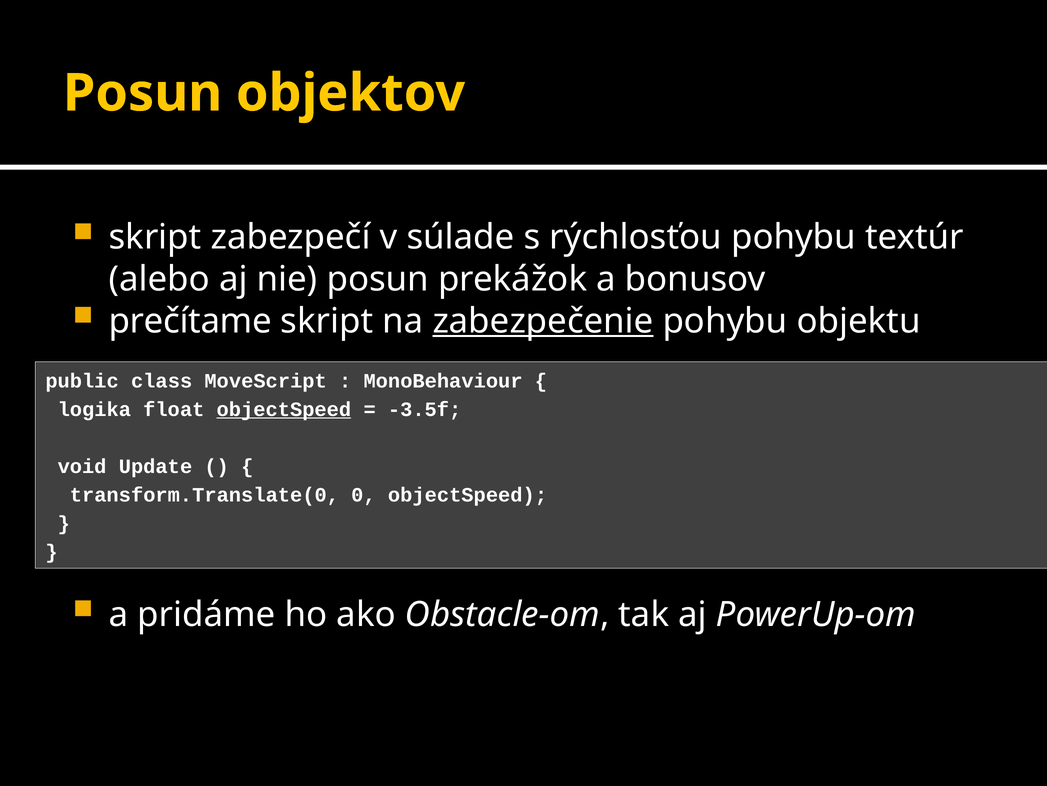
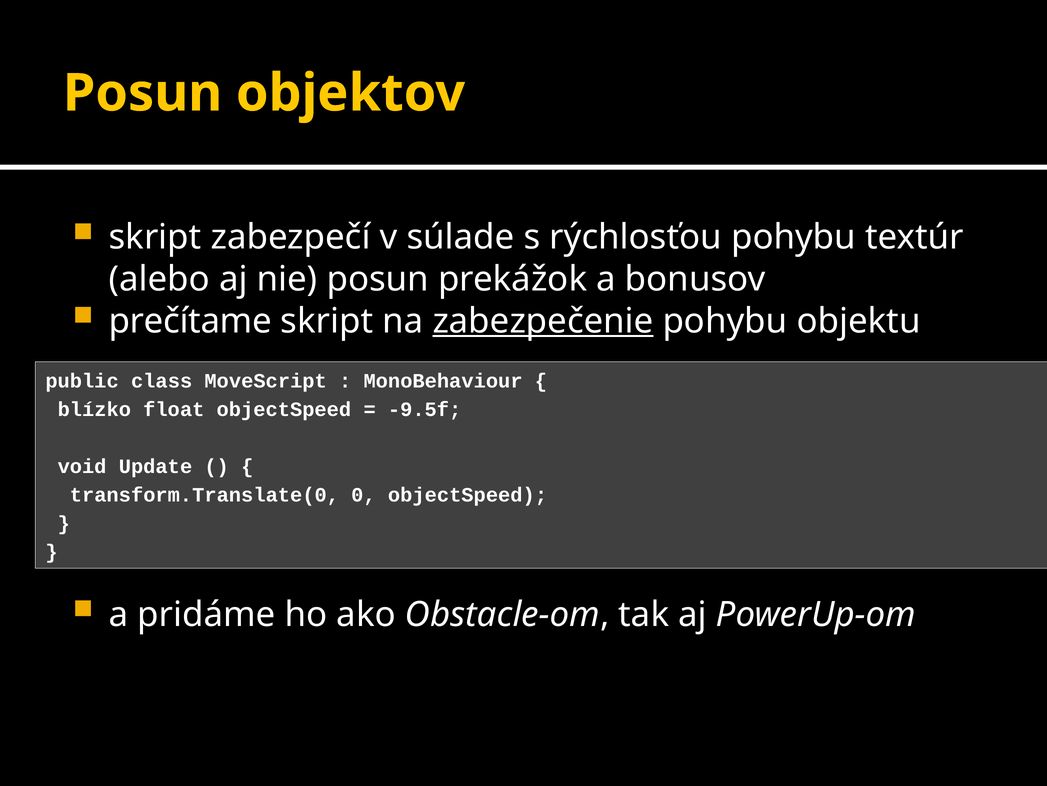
logika: logika -> blízko
objectSpeed at (284, 409) underline: present -> none
-3.5f: -3.5f -> -9.5f
